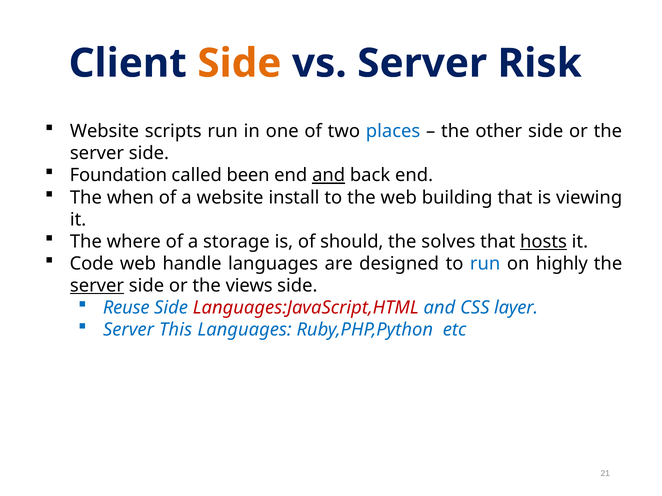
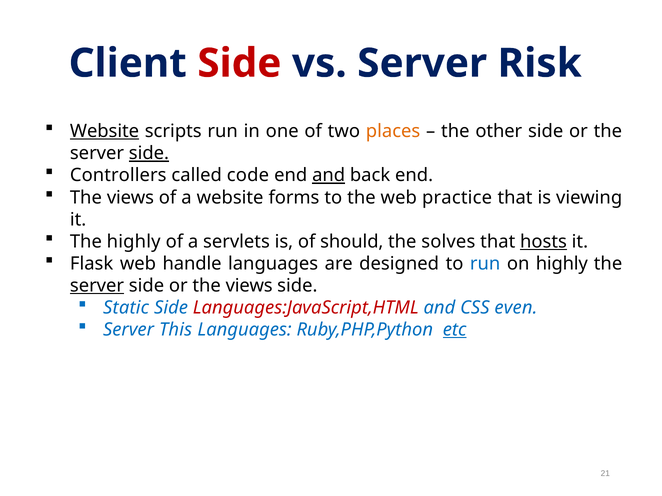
Side at (239, 63) colour: orange -> red
Website at (105, 131) underline: none -> present
places colour: blue -> orange
side at (149, 153) underline: none -> present
Foundation: Foundation -> Controllers
been: been -> code
when at (130, 198): when -> views
install: install -> forms
building: building -> practice
The where: where -> highly
storage: storage -> servlets
Code: Code -> Flask
Reuse: Reuse -> Static
layer: layer -> even
etc underline: none -> present
